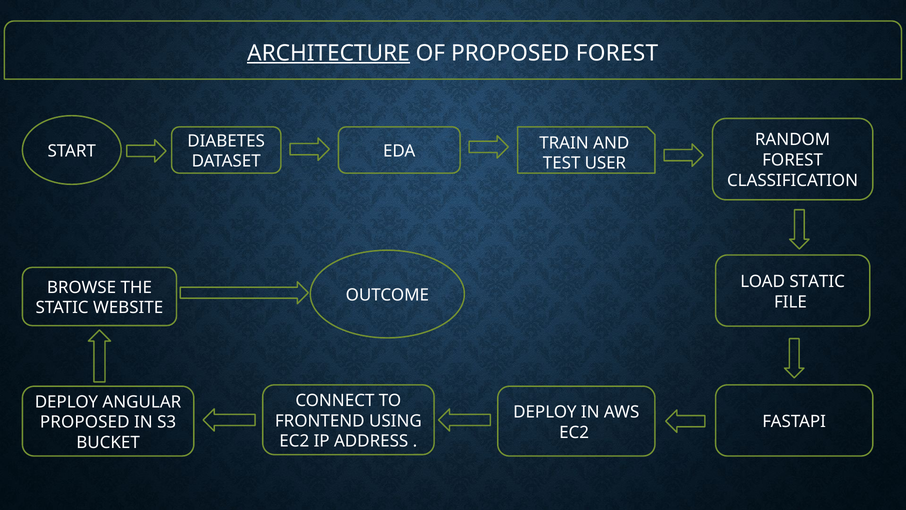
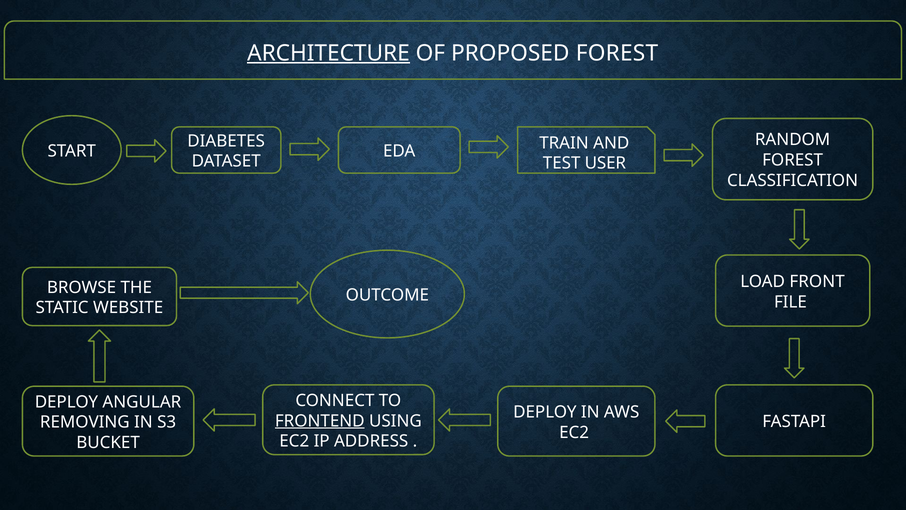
LOAD STATIC: STATIC -> FRONT
FRONTEND underline: none -> present
PROPOSED at (85, 422): PROPOSED -> REMOVING
